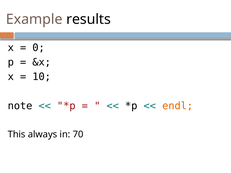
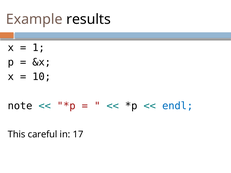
0: 0 -> 1
endl colour: orange -> blue
always: always -> careful
70: 70 -> 17
